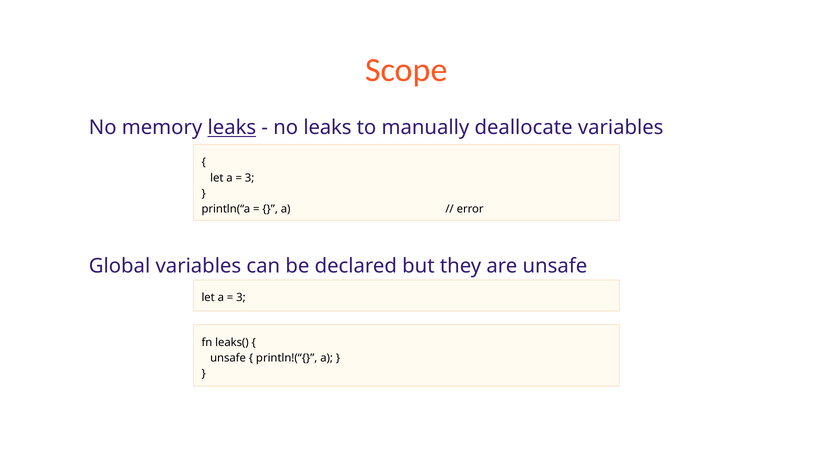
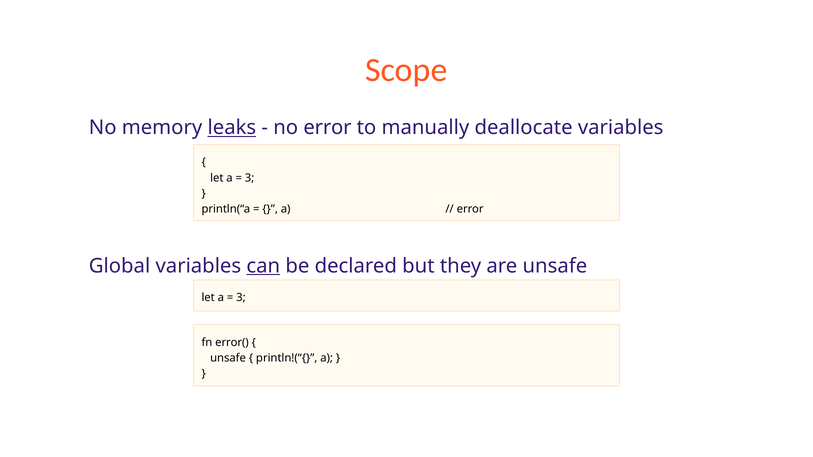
no leaks: leaks -> error
can underline: none -> present
leaks(: leaks( -> error(
